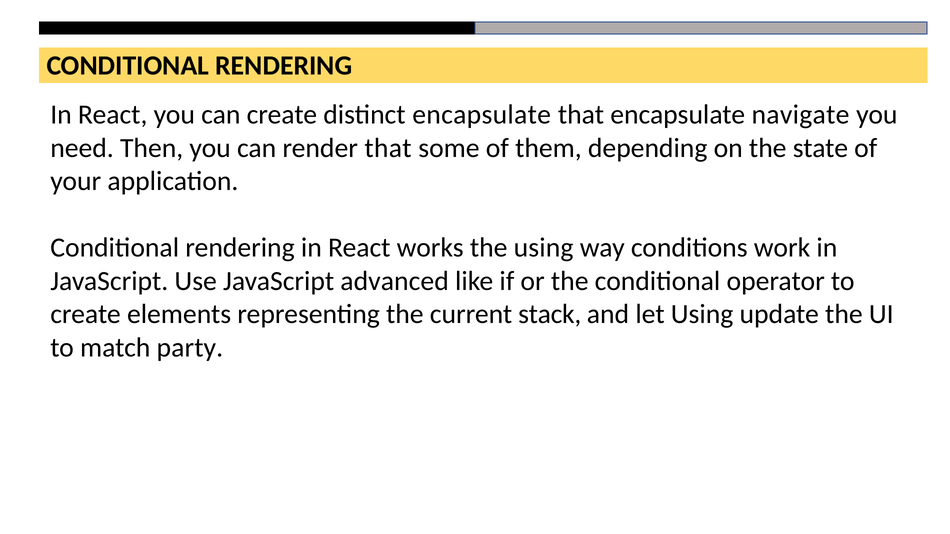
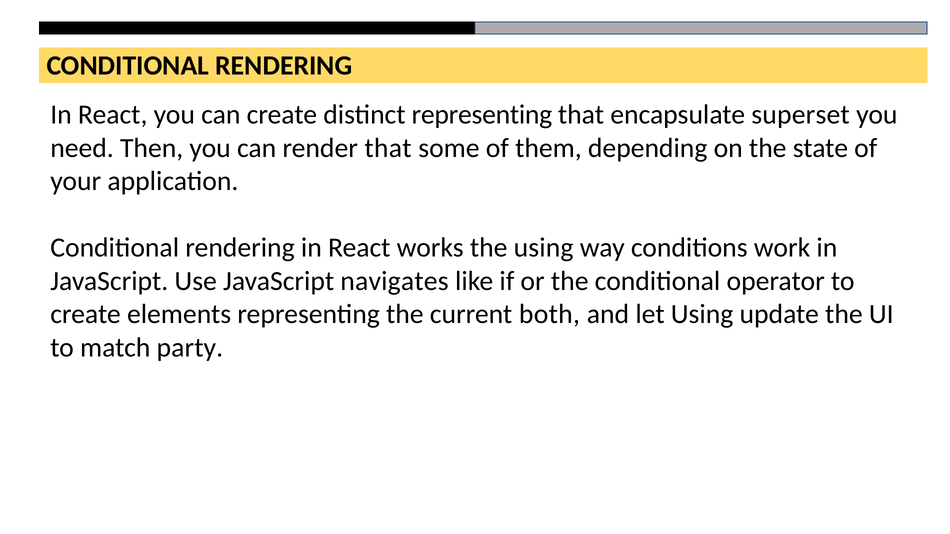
distinct encapsulate: encapsulate -> representing
navigate: navigate -> superset
advanced: advanced -> navigates
stack: stack -> both
